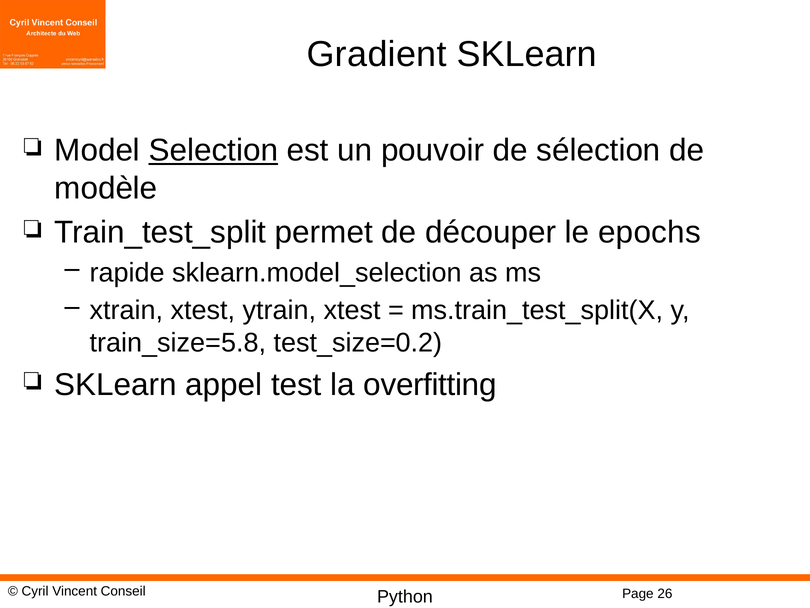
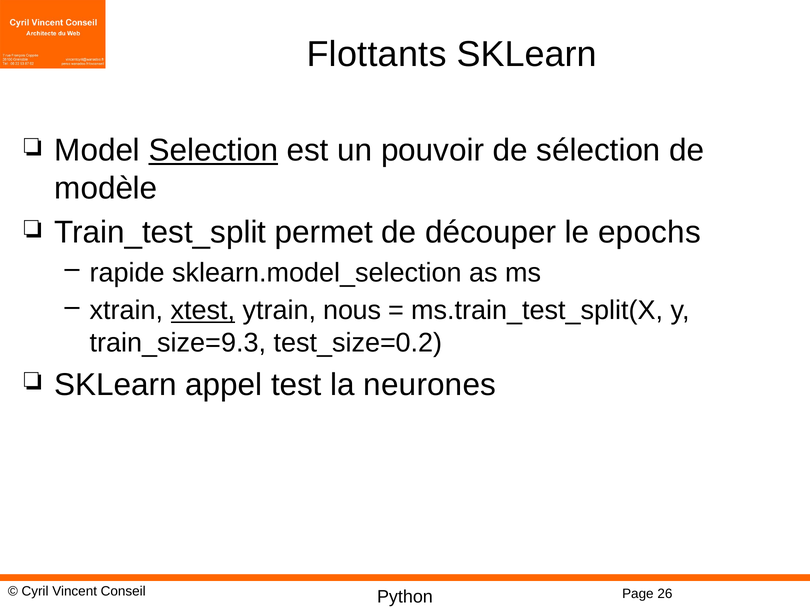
Gradient: Gradient -> Flottants
xtest at (203, 310) underline: none -> present
ytrain xtest: xtest -> nous
train_size=5.8: train_size=5.8 -> train_size=9.3
overfitting: overfitting -> neurones
